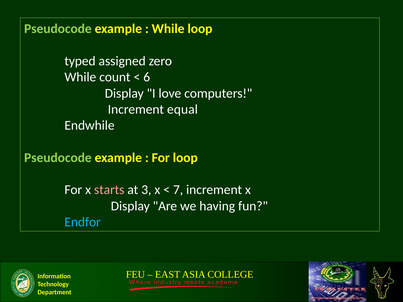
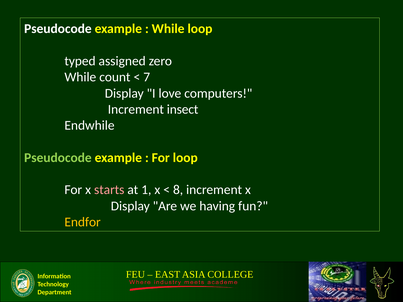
Pseudocode at (58, 29) colour: light green -> white
6: 6 -> 7
equal: equal -> insect
3: 3 -> 1
7: 7 -> 8
Endfor colour: light blue -> yellow
